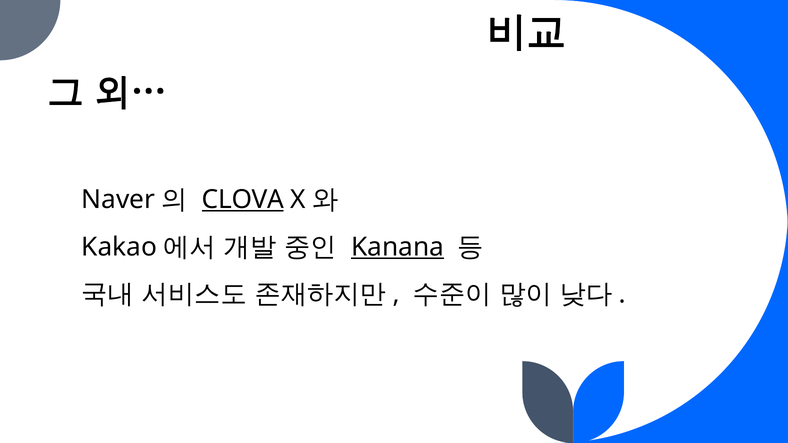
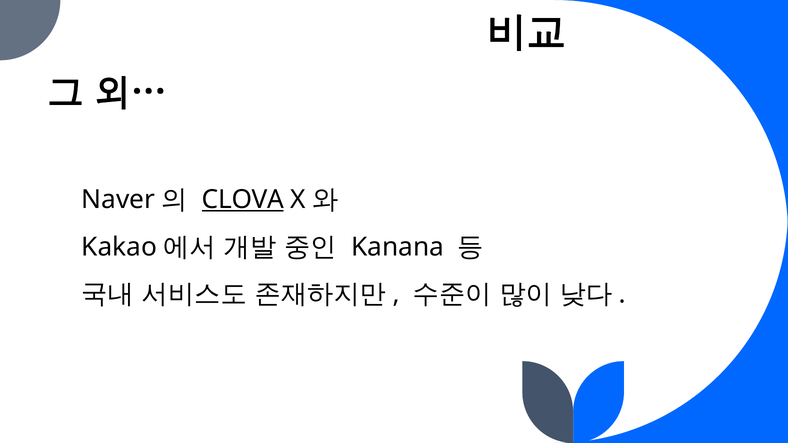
Kanana underline: present -> none
